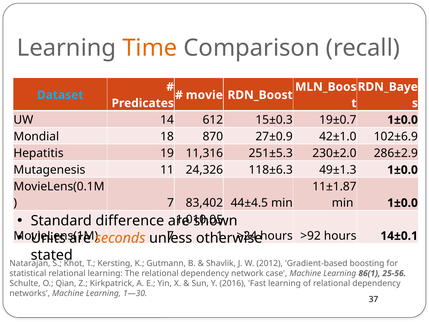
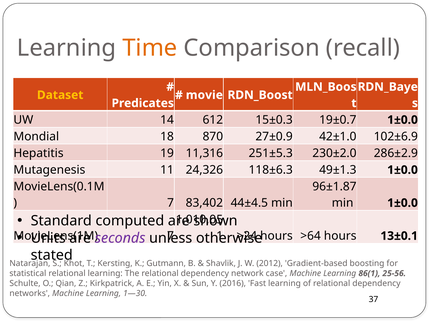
Dataset colour: light blue -> yellow
11±1.87: 11±1.87 -> 96±1.87
difference: difference -> computed
seconds colour: orange -> purple
>92: >92 -> >64
14±0.1: 14±0.1 -> 13±0.1
